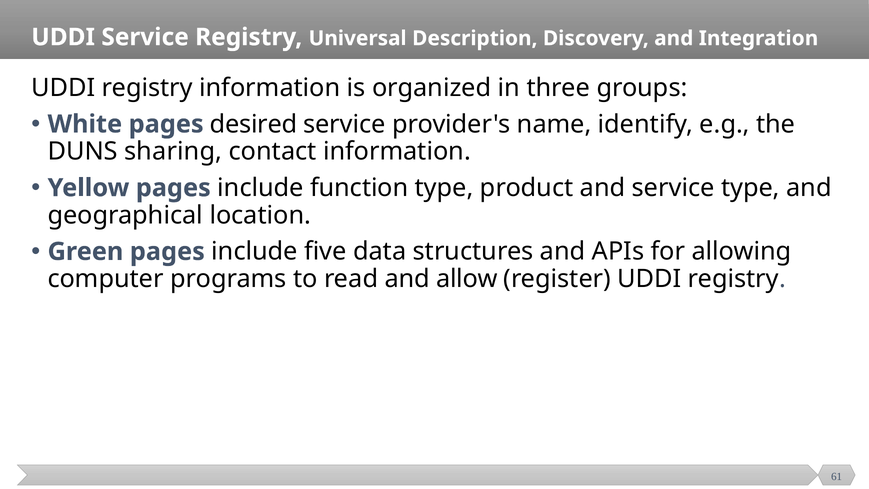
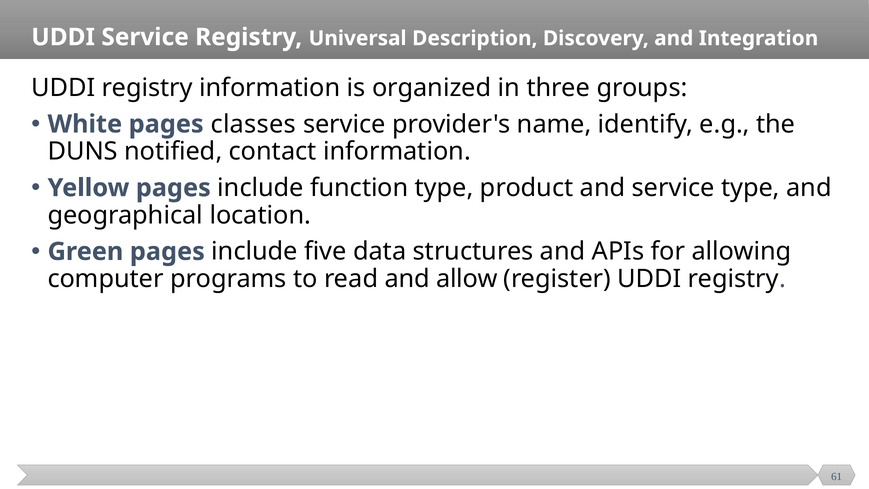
desired: desired -> classes
sharing: sharing -> notified
